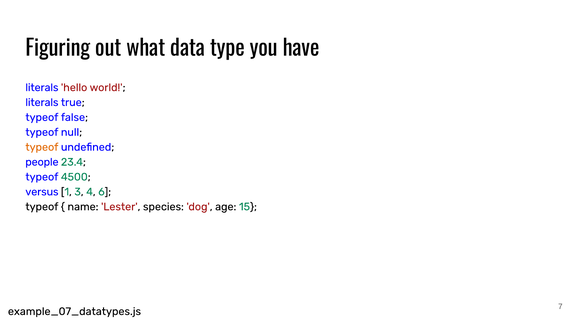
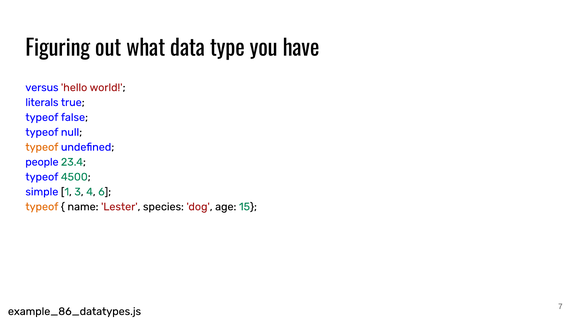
literals at (42, 88): literals -> versus
versus: versus -> simple
typeof at (42, 207) colour: black -> orange
example_07_datatypes.js: example_07_datatypes.js -> example_86_datatypes.js
